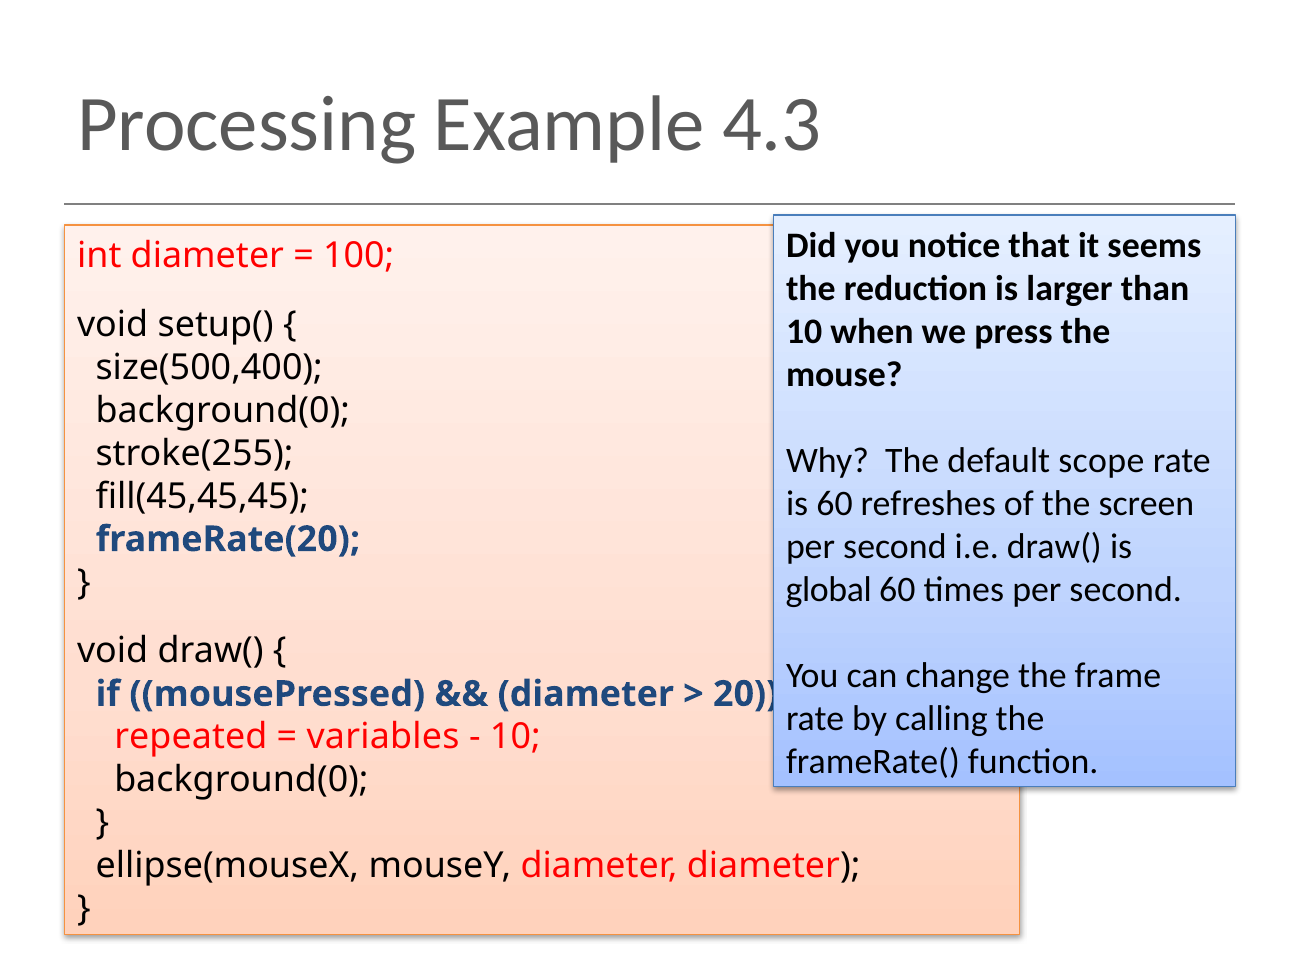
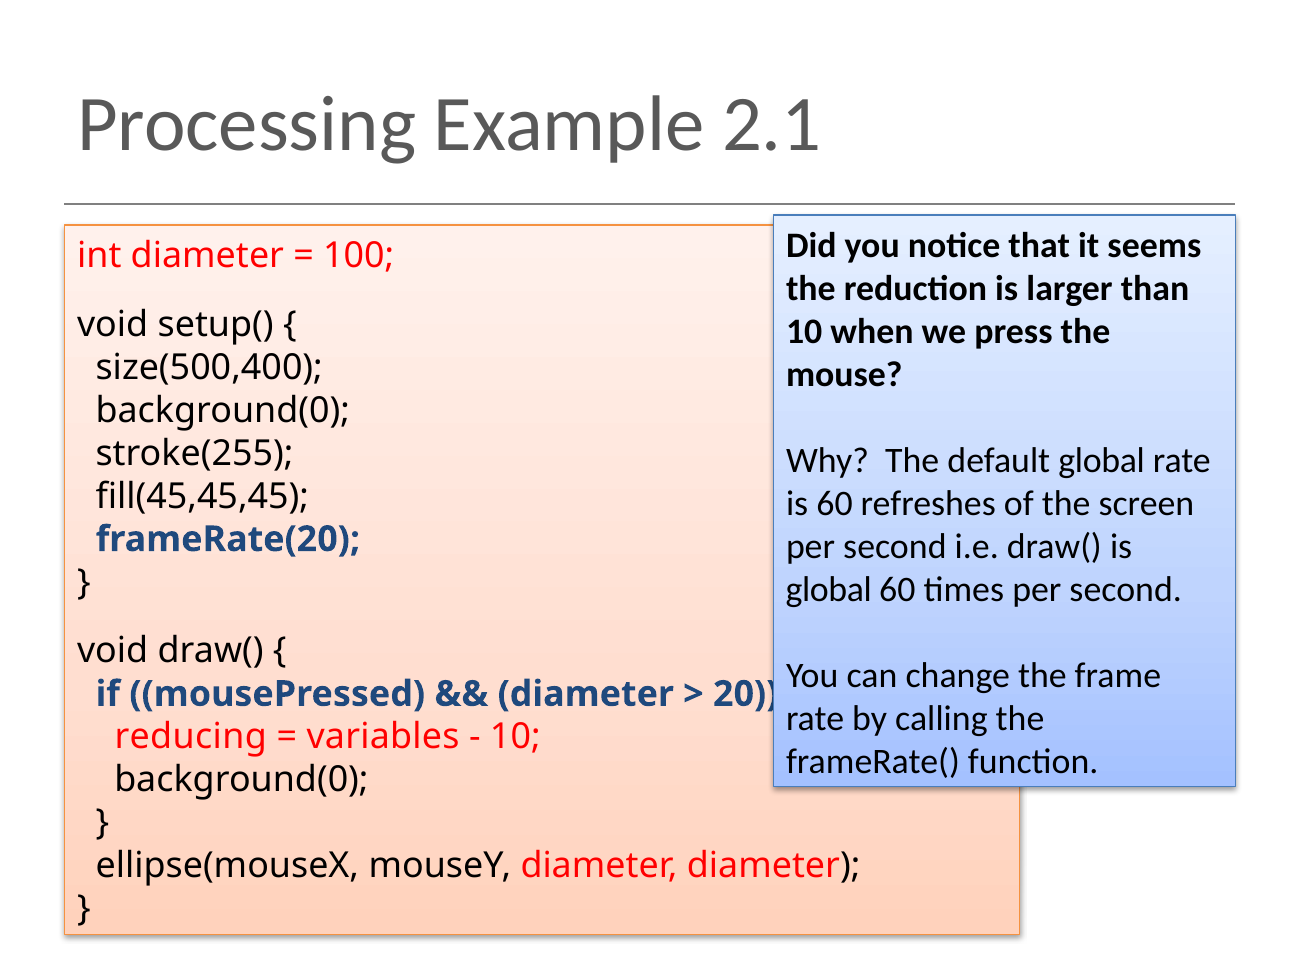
4.3: 4.3 -> 2.1
default scope: scope -> global
repeated: repeated -> reducing
